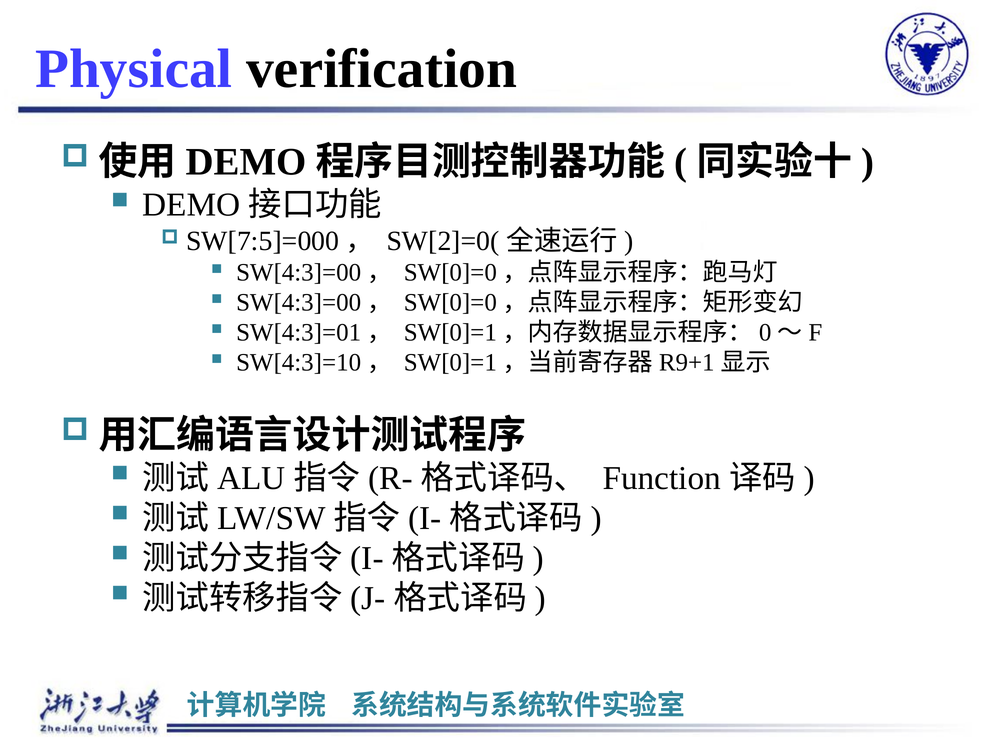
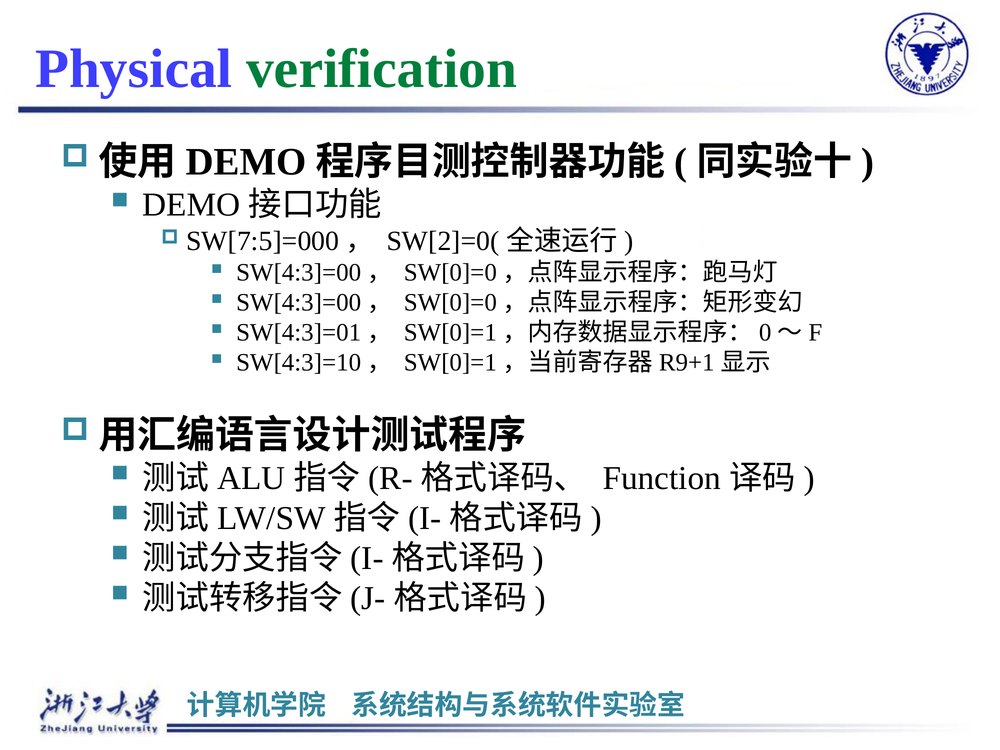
verification colour: black -> green
